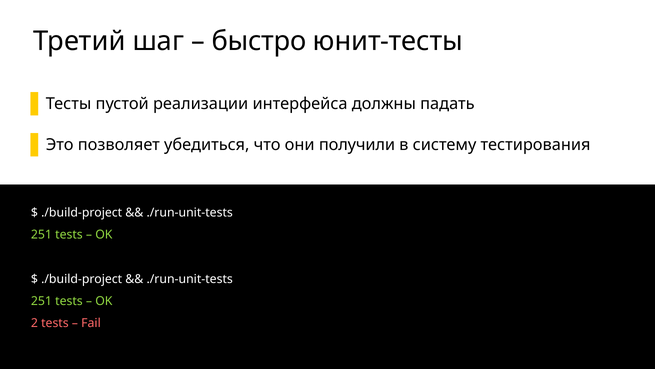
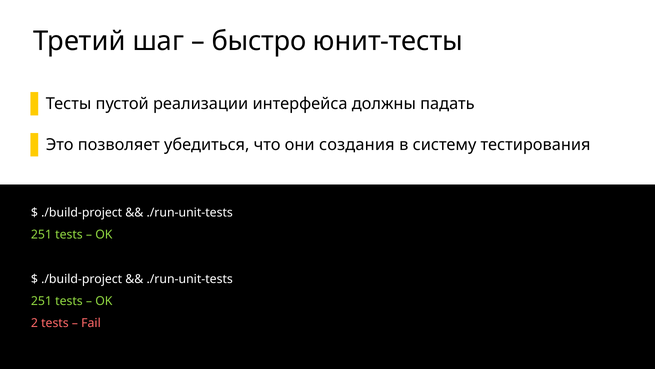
получили: получили -> создания
